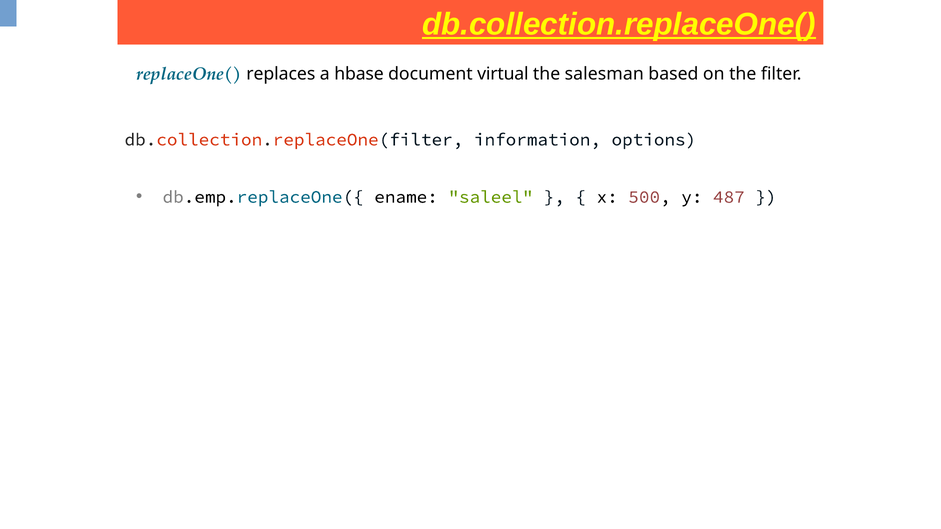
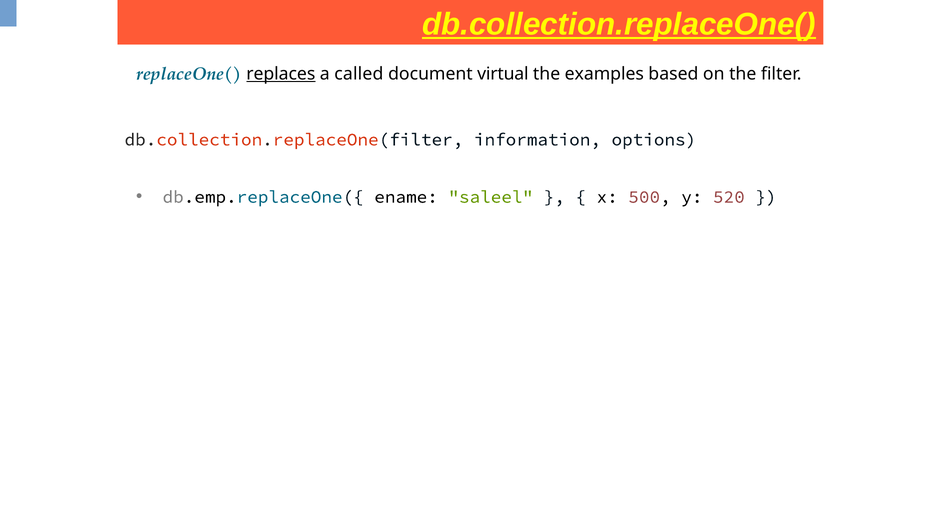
replaces underline: none -> present
hbase: hbase -> called
salesman: salesman -> examples
487: 487 -> 520
